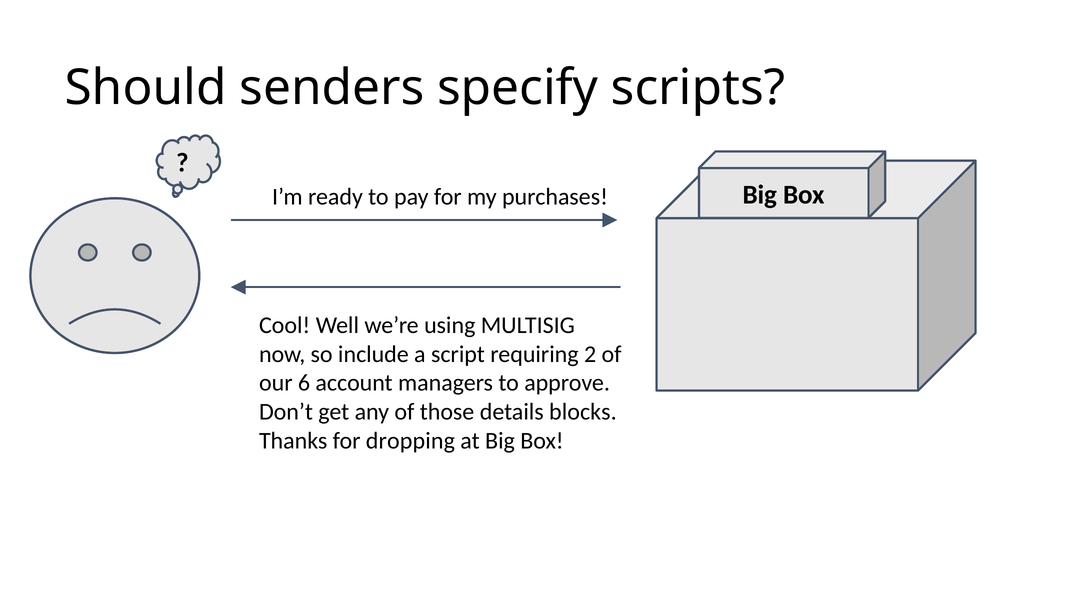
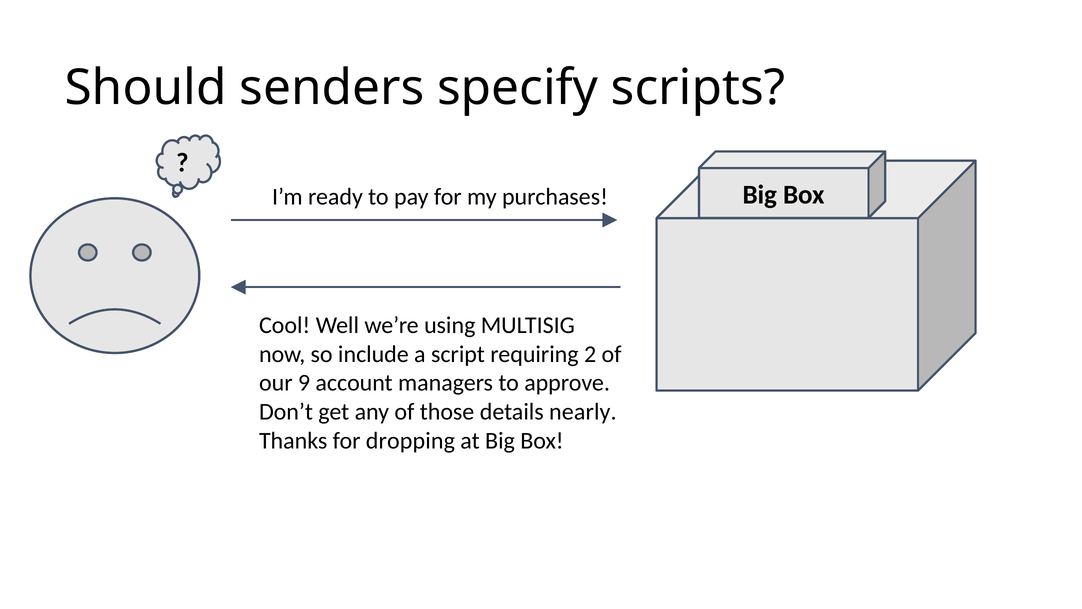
6: 6 -> 9
blocks: blocks -> nearly
